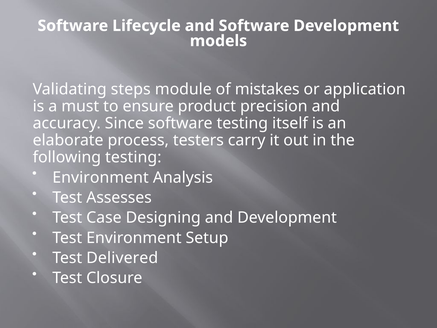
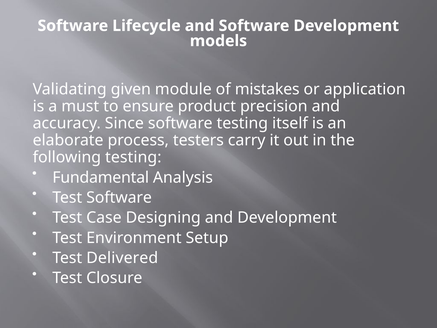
steps: steps -> given
Environment at (101, 177): Environment -> Fundamental
Test Assesses: Assesses -> Software
